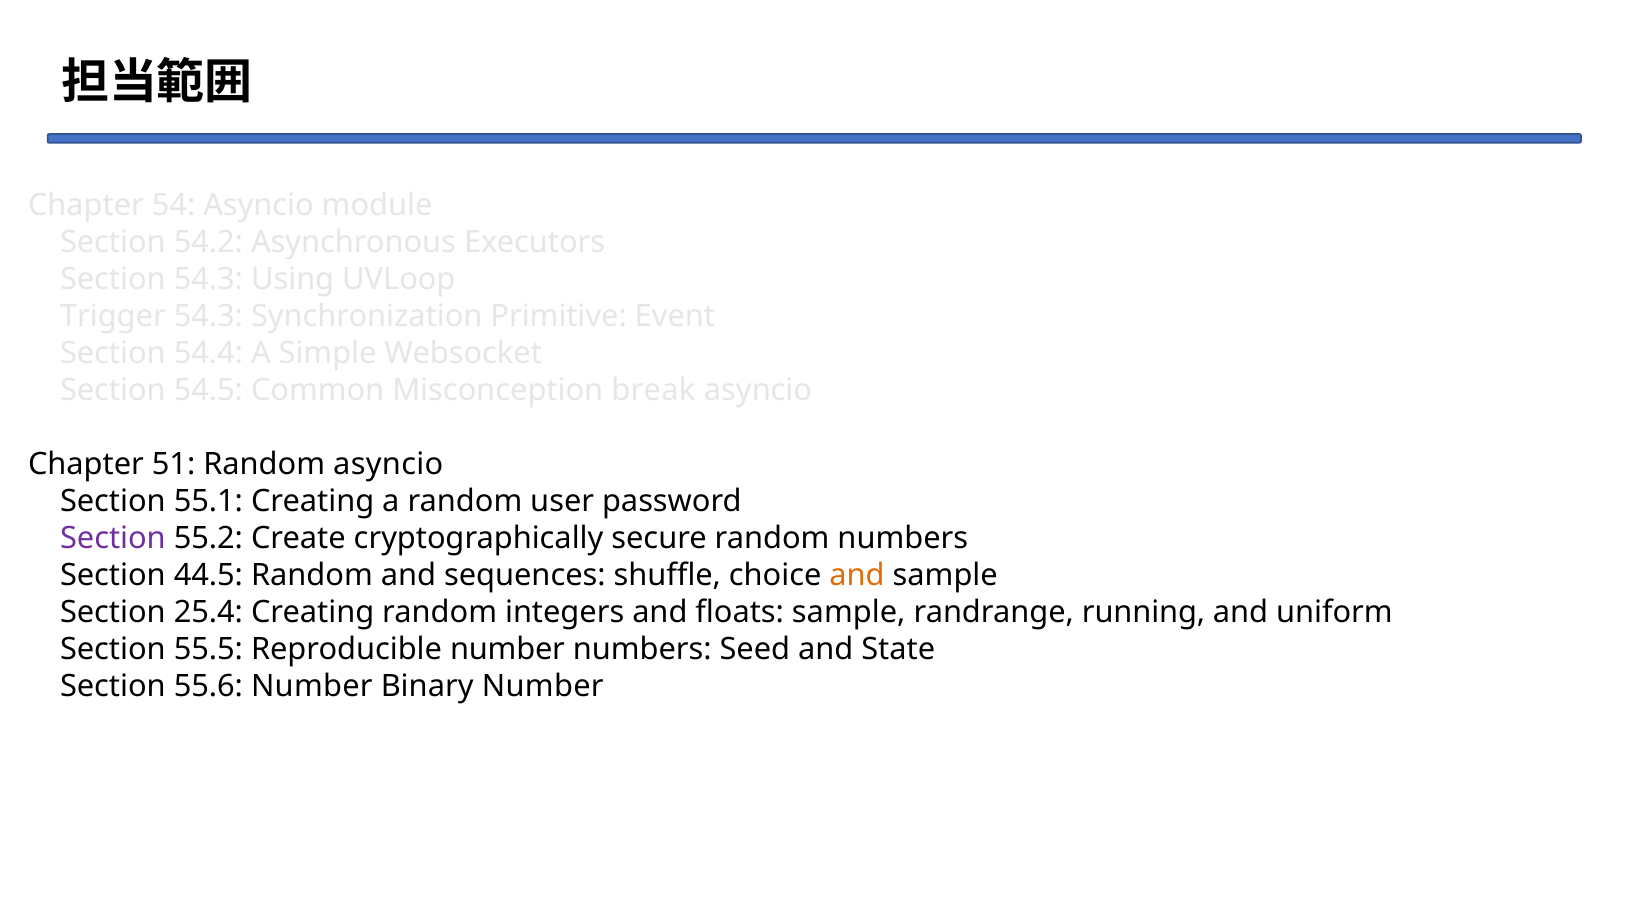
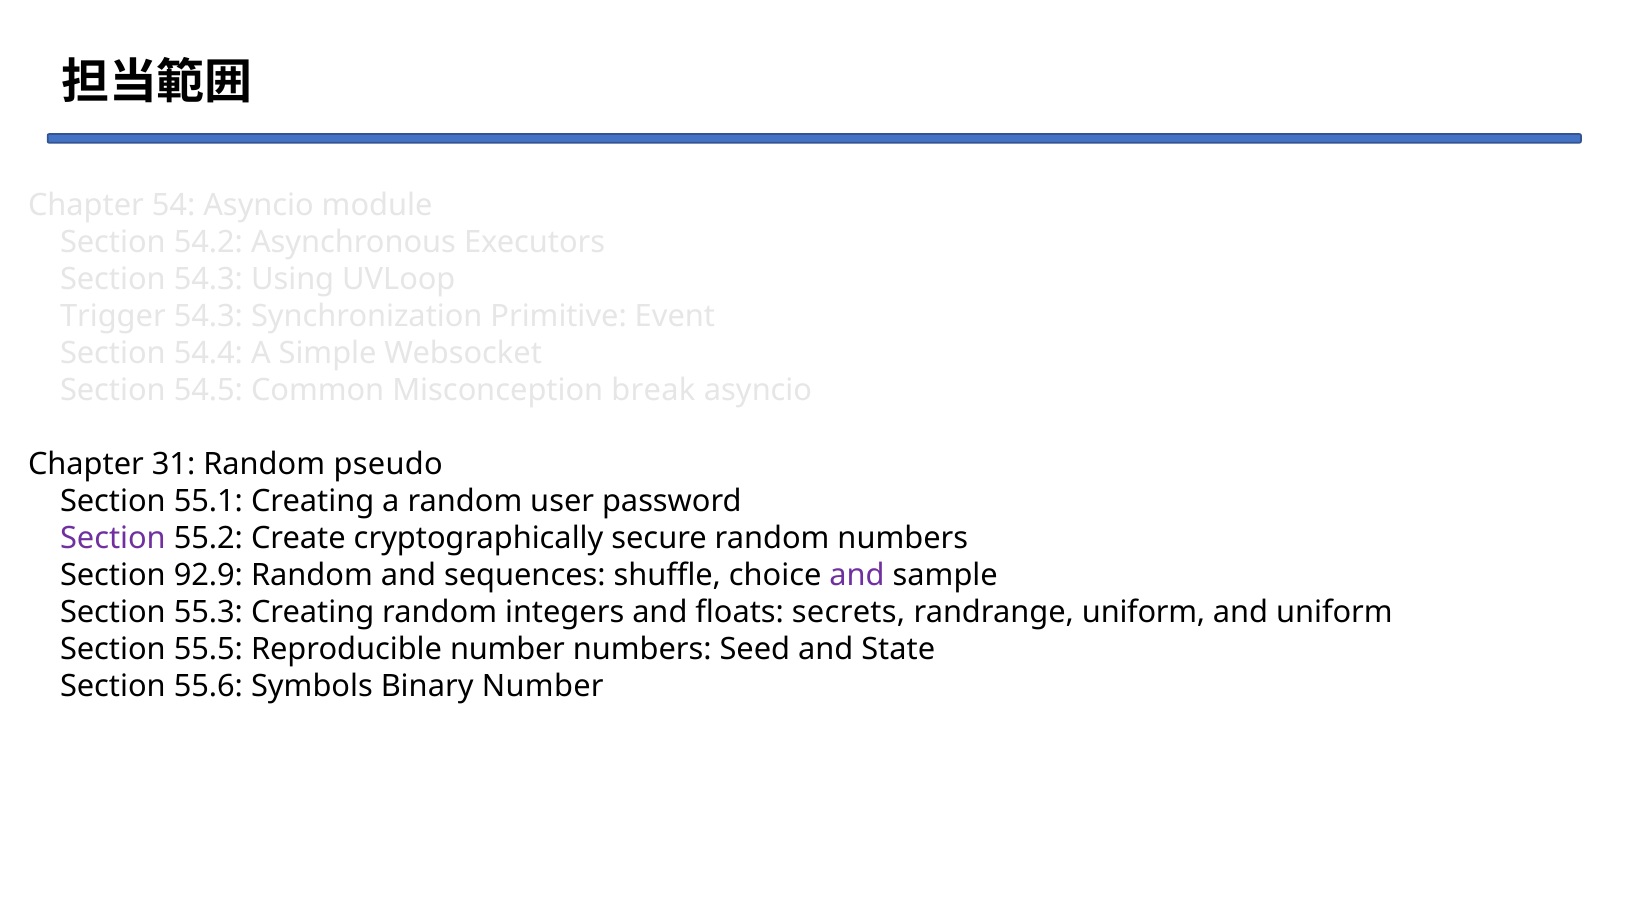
51: 51 -> 31
Random asyncio: asyncio -> pseudo
44.5: 44.5 -> 92.9
and at (857, 575) colour: orange -> purple
25.4: 25.4 -> 55.3
floats sample: sample -> secrets
randrange running: running -> uniform
55.6 Number: Number -> Symbols
